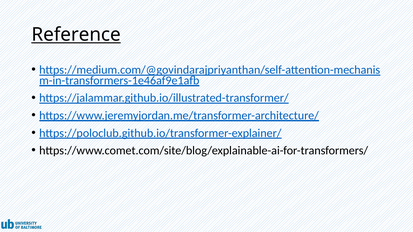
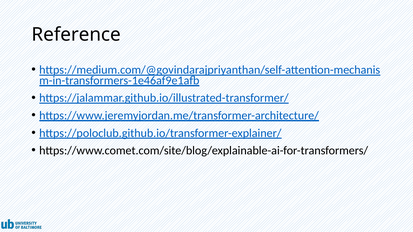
Reference underline: present -> none
